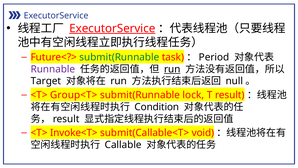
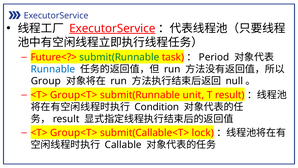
Runnable colour: purple -> blue
run at (172, 69) underline: present -> none
Target: Target -> Group
lock: lock -> unit
Invoke<T> at (74, 133): Invoke<T> -> Group<T>
void: void -> lock
